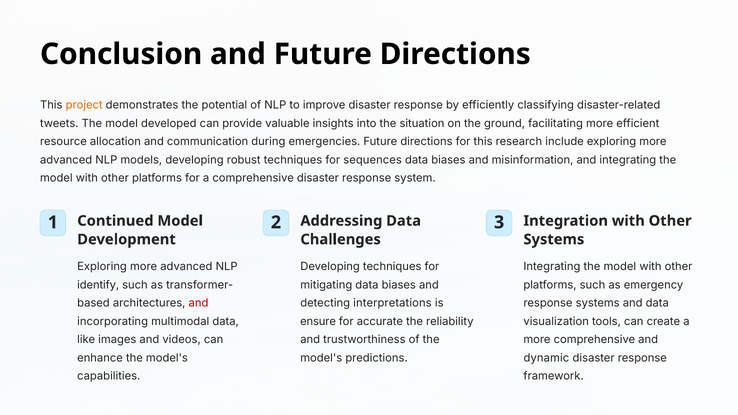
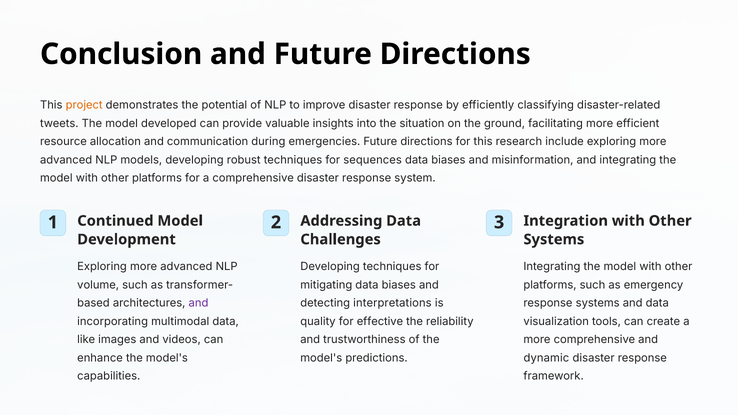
identify: identify -> volume
and at (198, 303) colour: red -> purple
ensure: ensure -> quality
accurate: accurate -> effective
